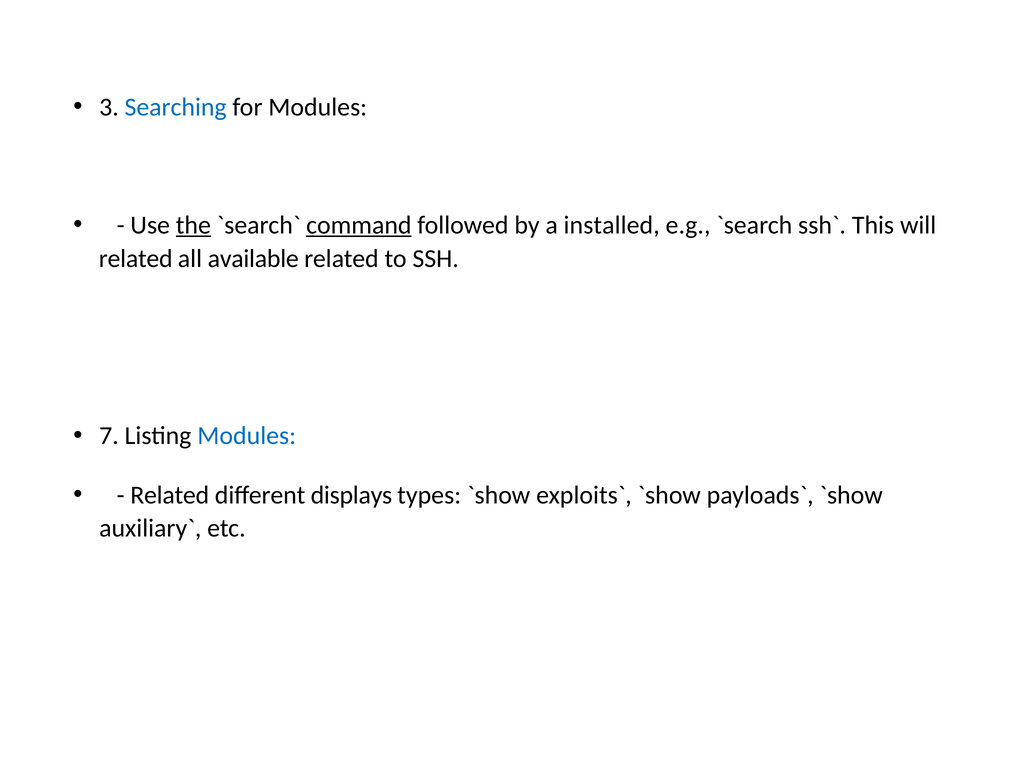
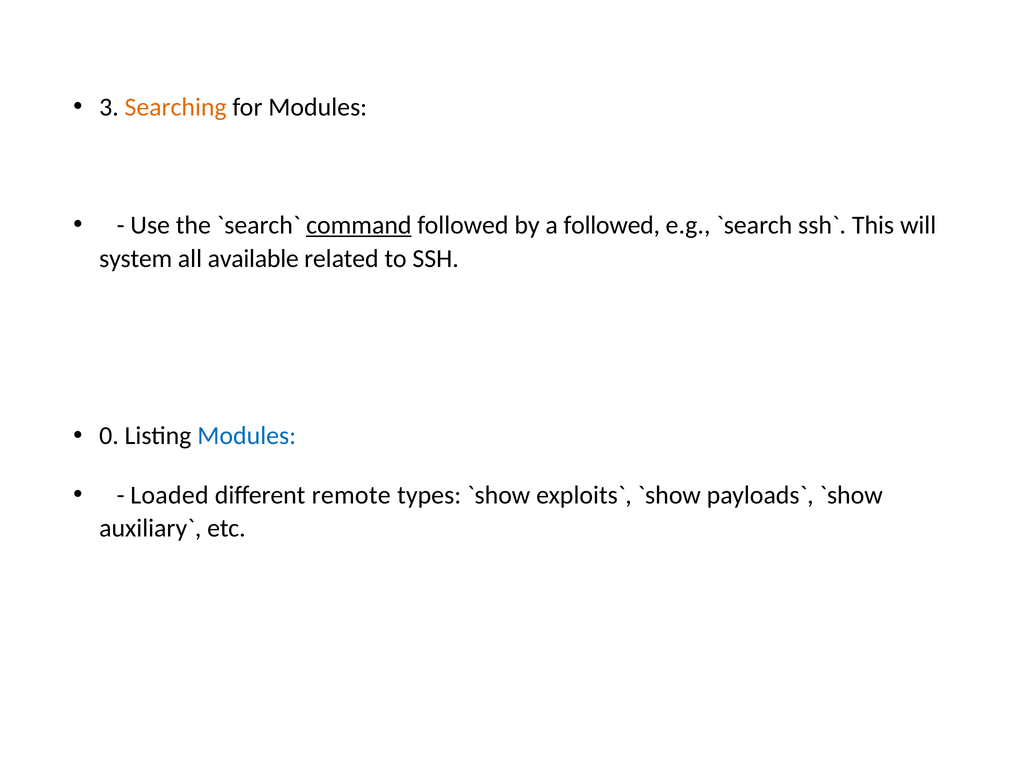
Searching colour: blue -> orange
the underline: present -> none
a installed: installed -> followed
related at (136, 258): related -> system
7: 7 -> 0
Related at (170, 495): Related -> Loaded
displays: displays -> remote
